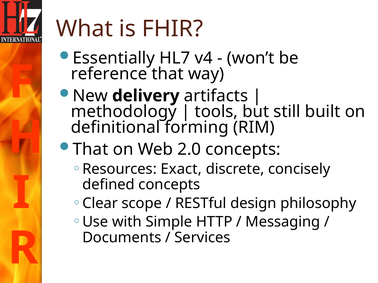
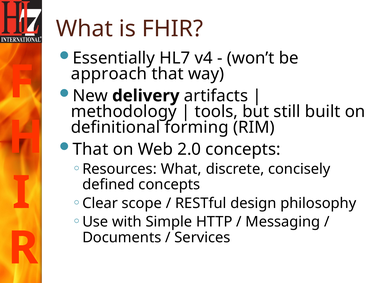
reference: reference -> approach
Resources Exact: Exact -> What
